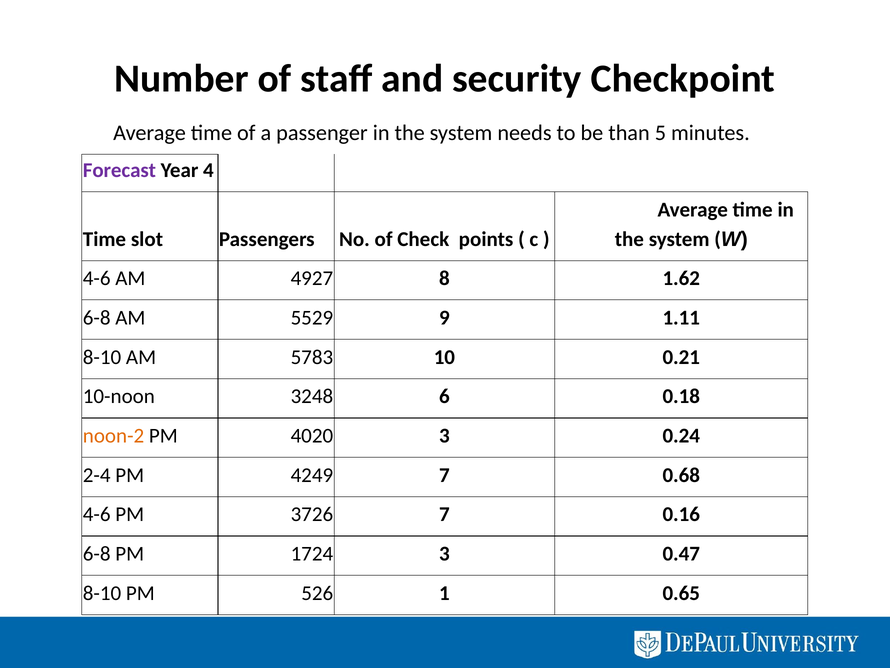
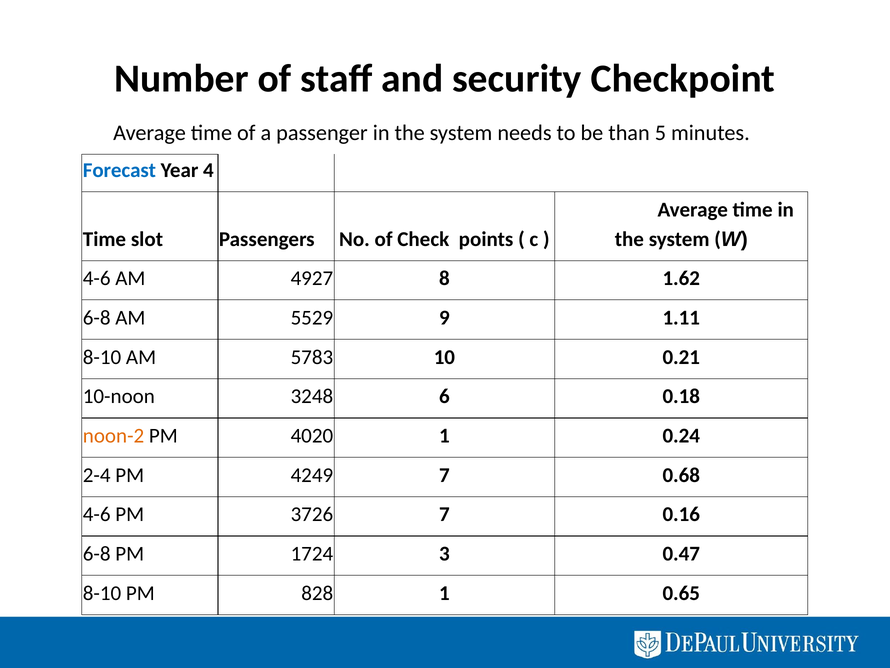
Forecast colour: purple -> blue
4020 3: 3 -> 1
526: 526 -> 828
